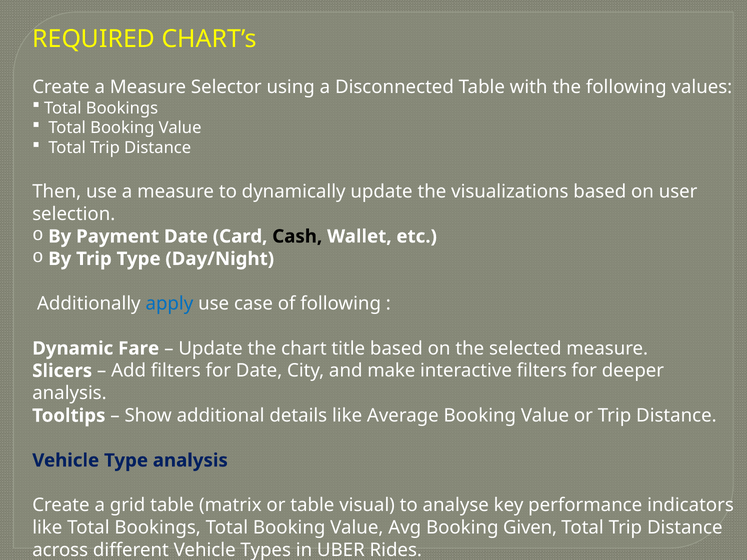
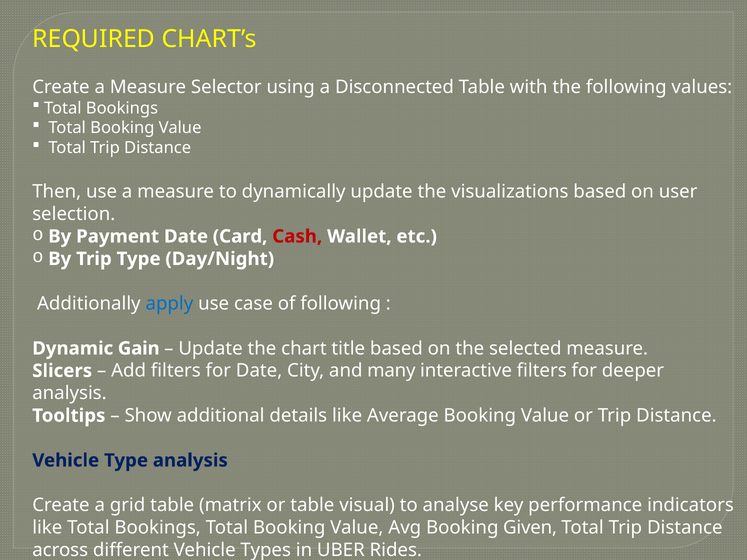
Cash colour: black -> red
Fare: Fare -> Gain
make: make -> many
